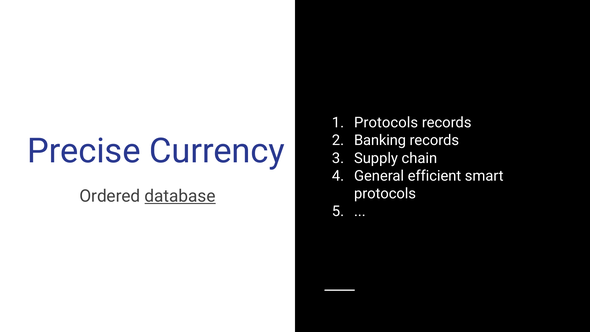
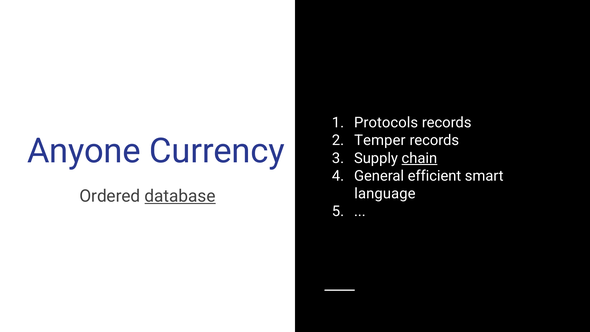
Banking: Banking -> Temper
Precise: Precise -> Anyone
chain underline: none -> present
protocols at (385, 194): protocols -> language
